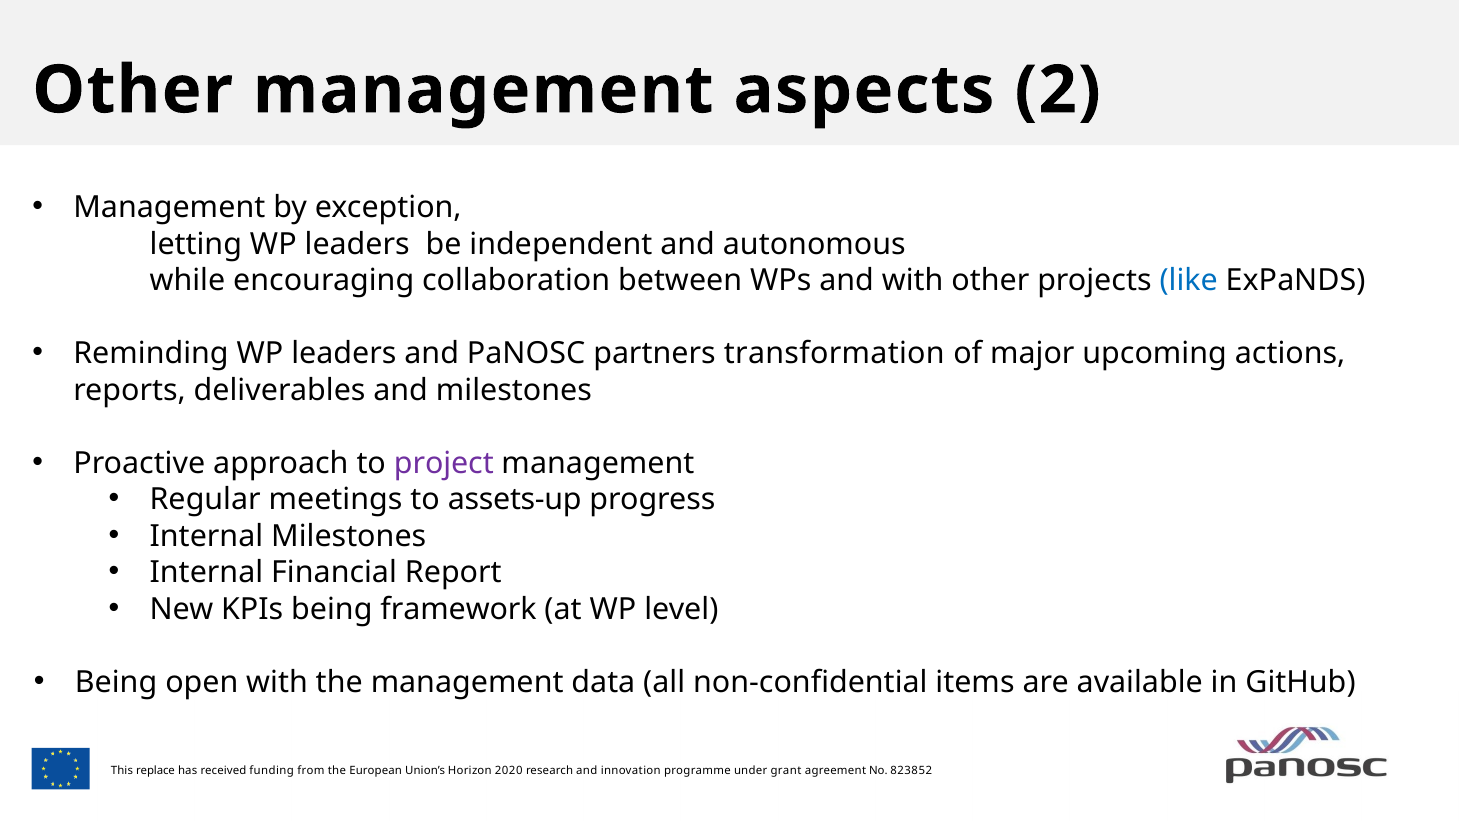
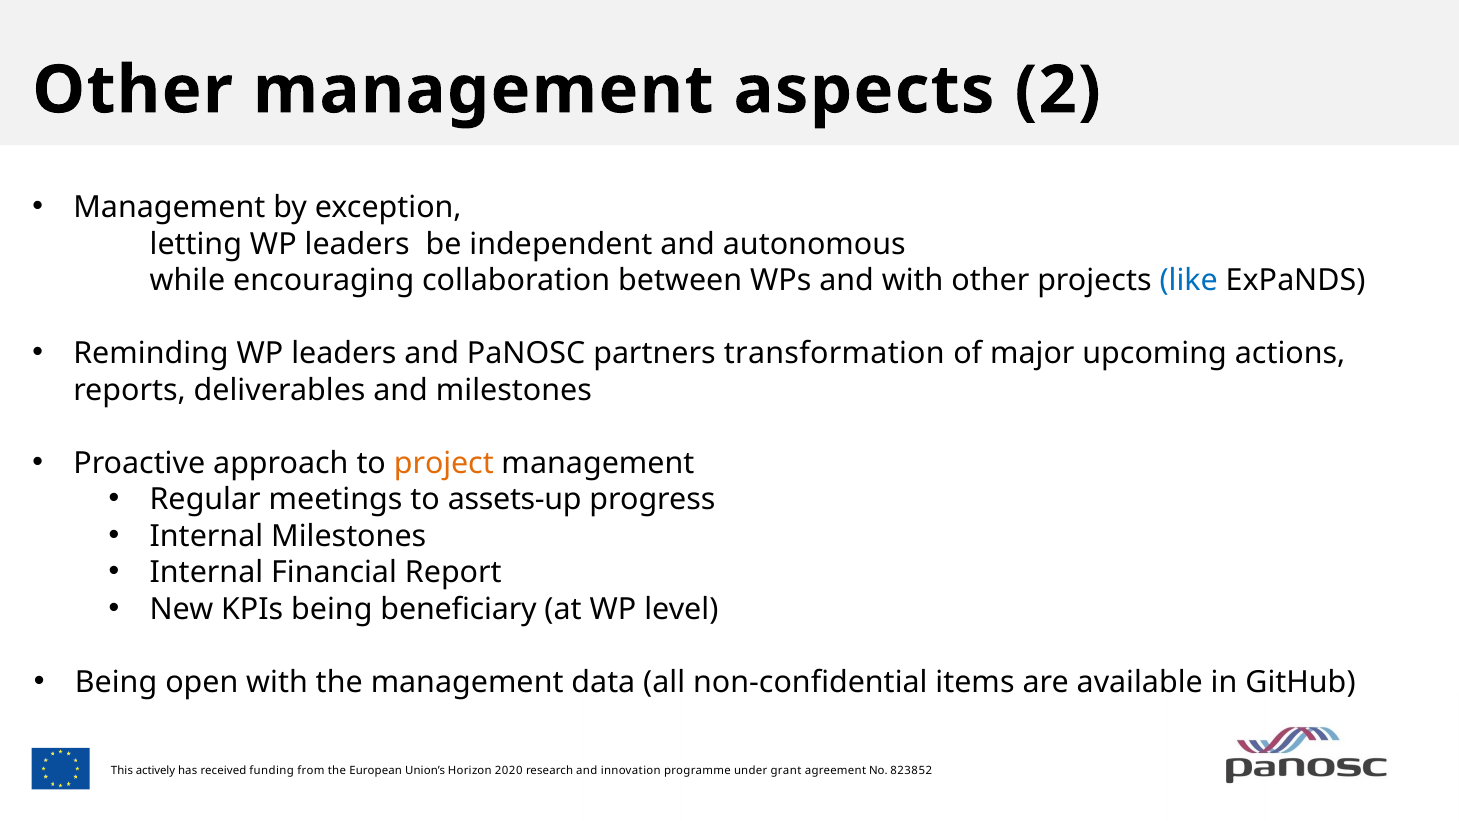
project colour: purple -> orange
framework: framework -> beneficiary
replace: replace -> actively
